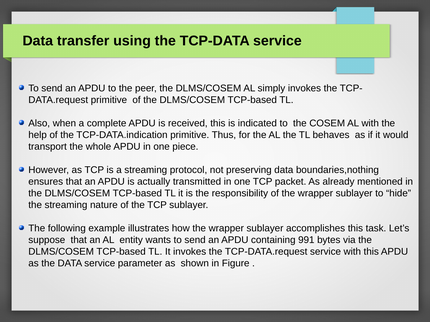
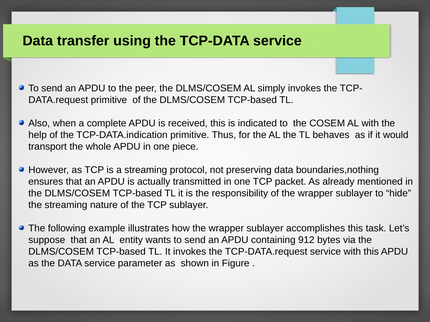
991: 991 -> 912
